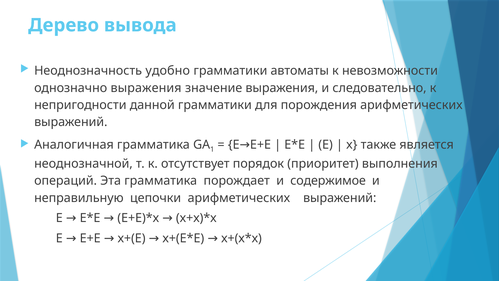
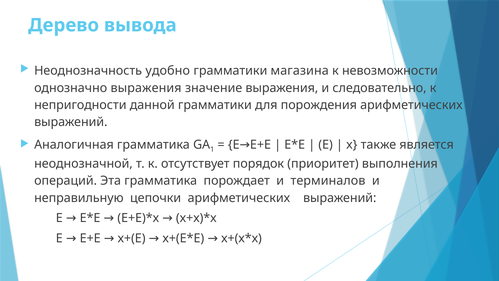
автоматы: автоматы -> магазина
содержимое: содержимое -> терминалов
